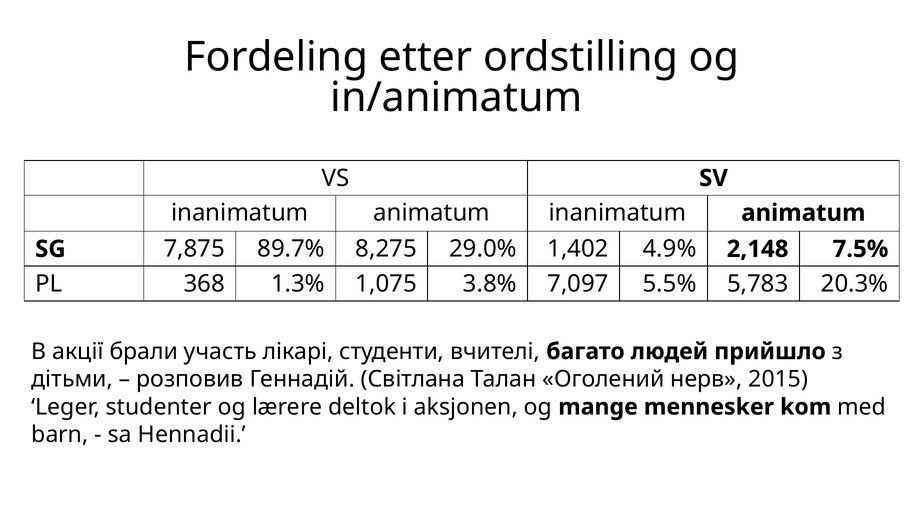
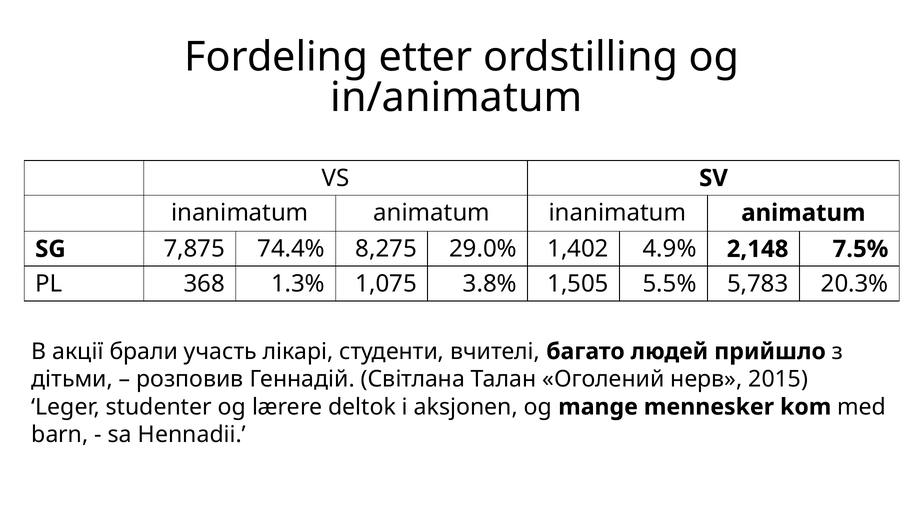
89.7%: 89.7% -> 74.4%
7,097: 7,097 -> 1,505
